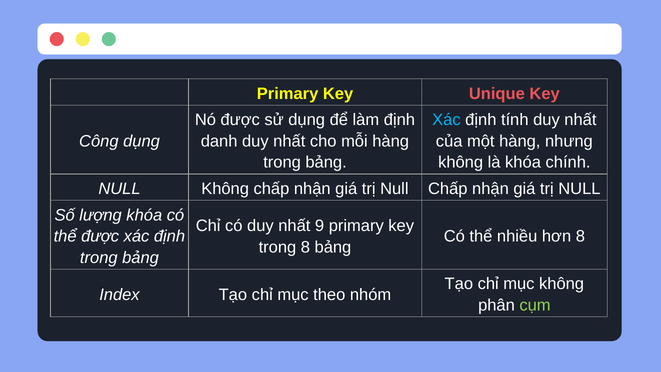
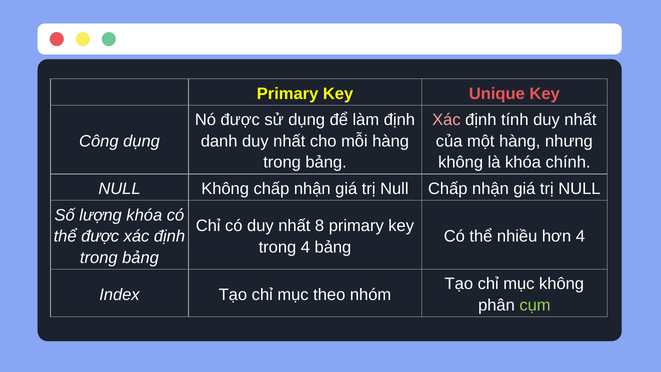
Xác at (446, 120) colour: light blue -> pink
9: 9 -> 8
hơn 8: 8 -> 4
trong 8: 8 -> 4
